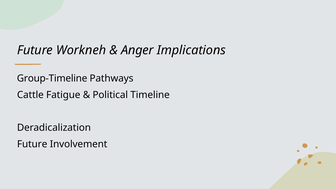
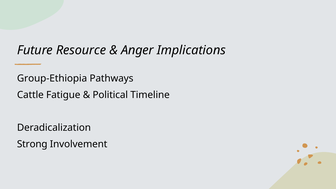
Workneh: Workneh -> Resource
Group-Timeline: Group-Timeline -> Group-Ethiopia
Future at (32, 144): Future -> Strong
